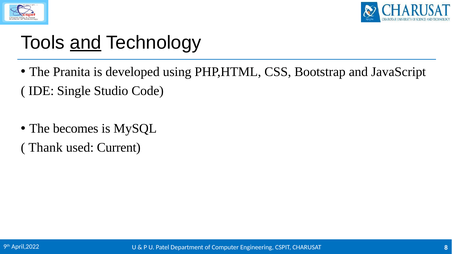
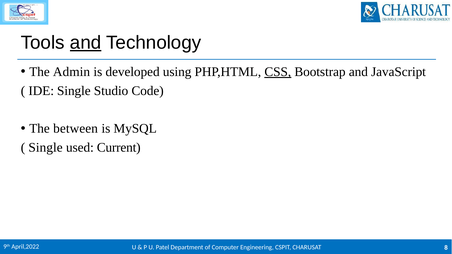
Pranita: Pranita -> Admin
CSS underline: none -> present
becomes: becomes -> between
Thank at (46, 148): Thank -> Single
